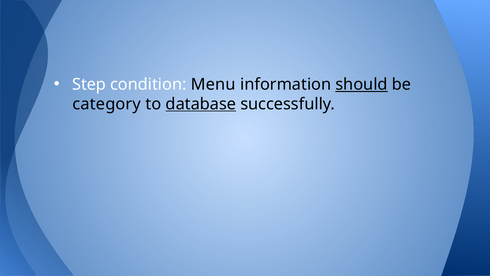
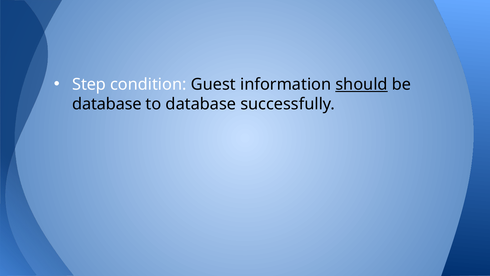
Menu: Menu -> Guest
category at (107, 104): category -> database
database at (201, 104) underline: present -> none
